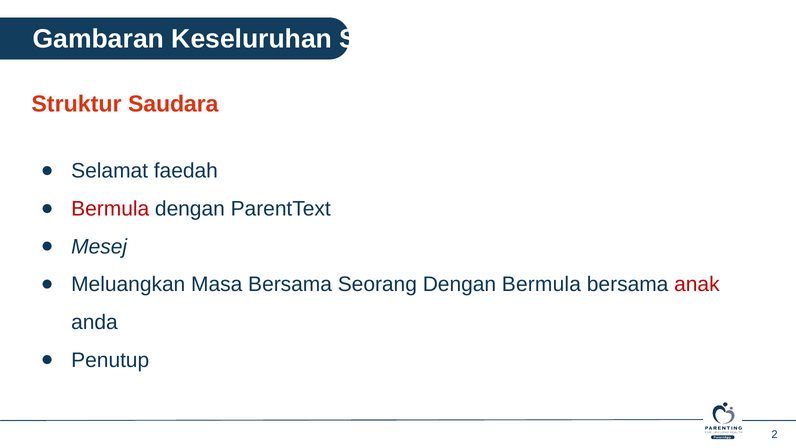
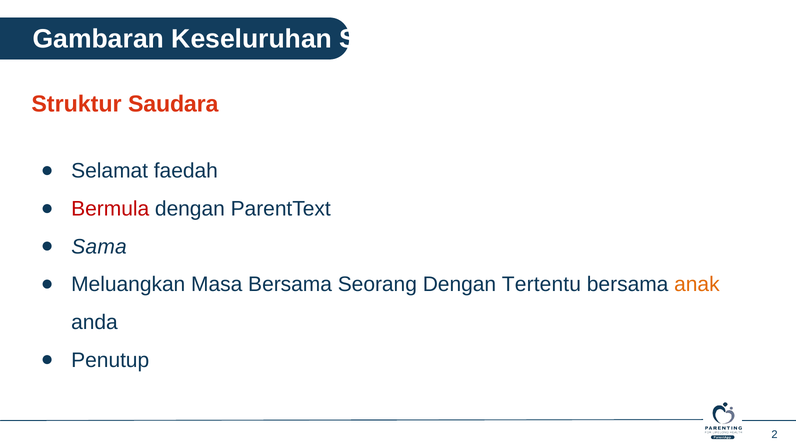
Mesej: Mesej -> Sama
Dengan Bermula: Bermula -> Tertentu
anak colour: red -> orange
